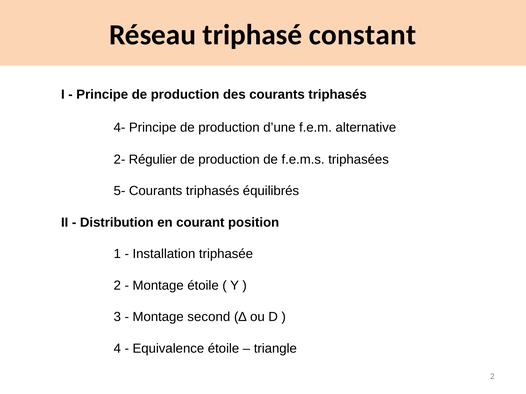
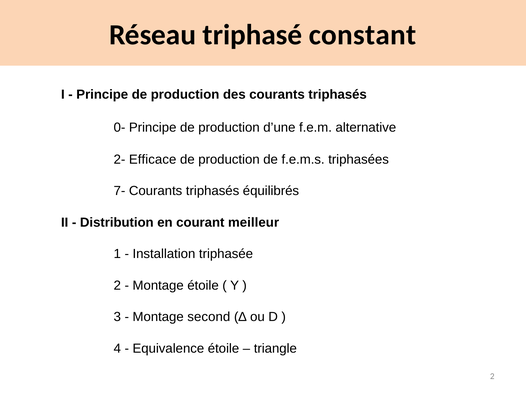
4-: 4- -> 0-
Régulier: Régulier -> Efficace
5-: 5- -> 7-
position: position -> meilleur
